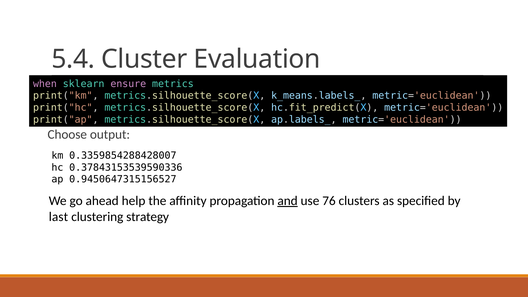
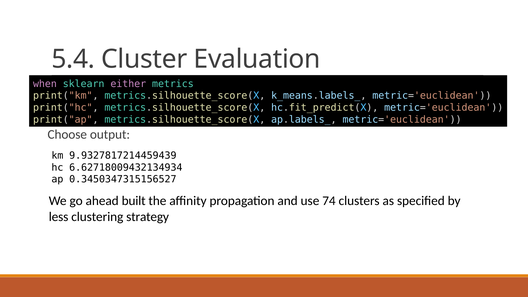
ensure: ensure -> either
0.3359854288428007: 0.3359854288428007 -> 9.9327817214459439
0.37843153539590336: 0.37843153539590336 -> 6.62718009432134934
0.9450647315156527: 0.9450647315156527 -> 0.3450347315156527
help: help -> built
and underline: present -> none
76: 76 -> 74
last: last -> less
